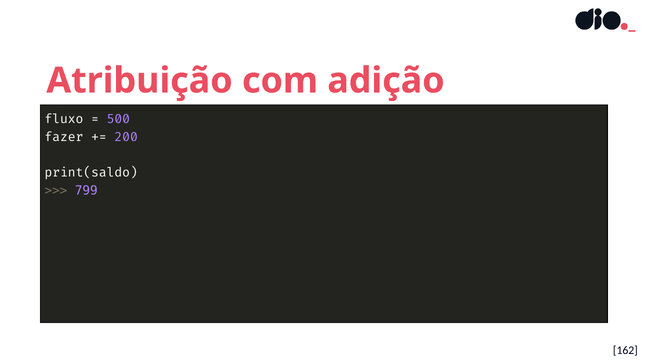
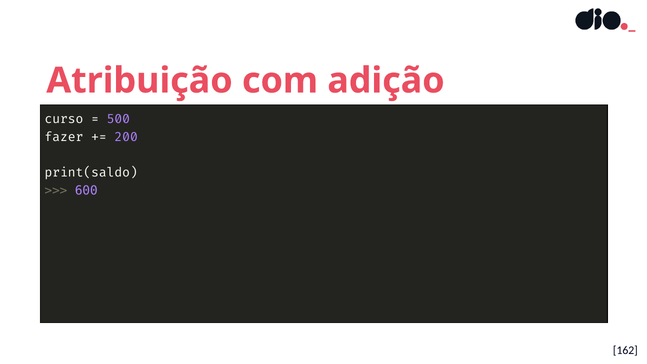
fluxo: fluxo -> curso
799: 799 -> 600
